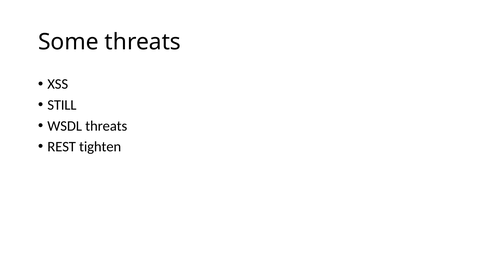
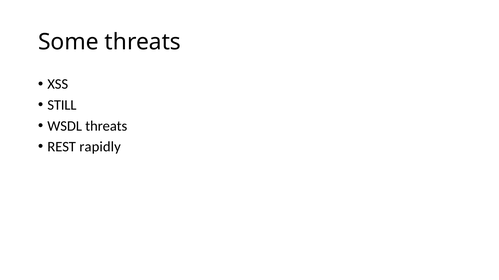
tighten: tighten -> rapidly
